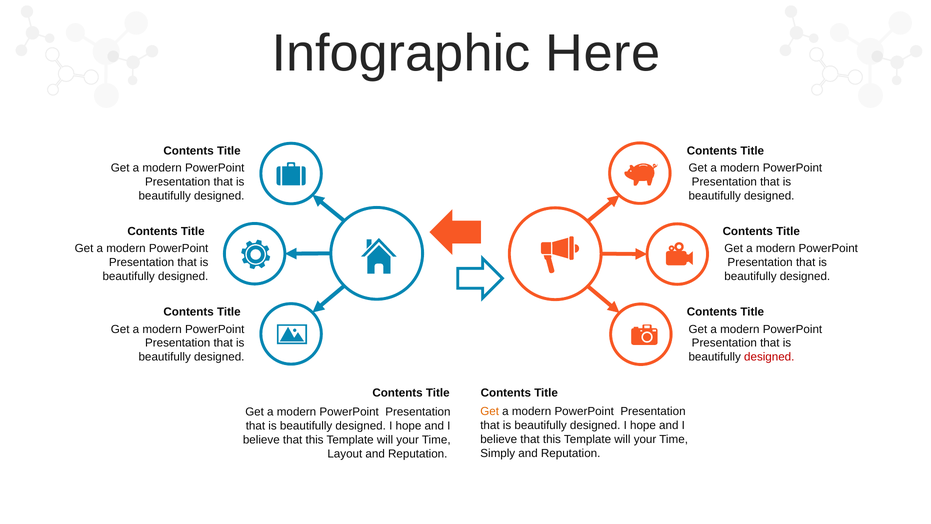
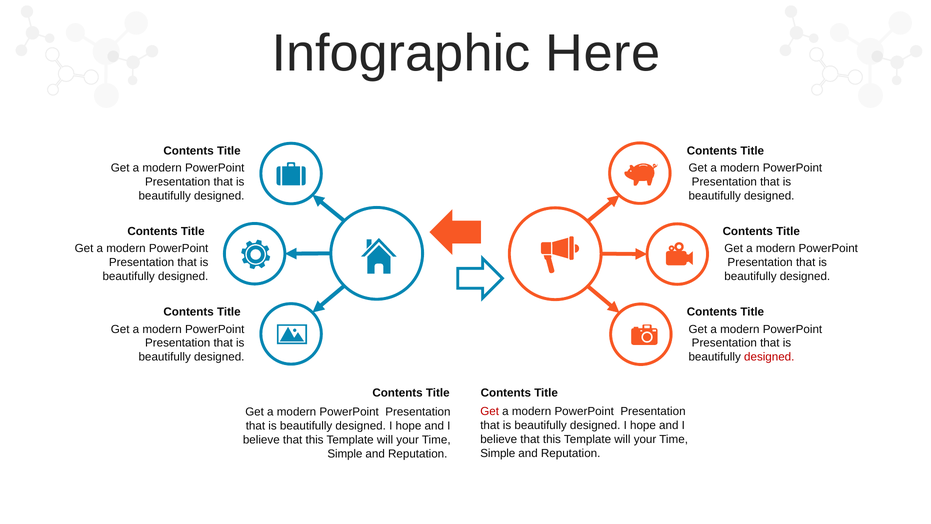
Get at (490, 411) colour: orange -> red
Simply at (498, 453): Simply -> Simple
Layout at (345, 453): Layout -> Simple
